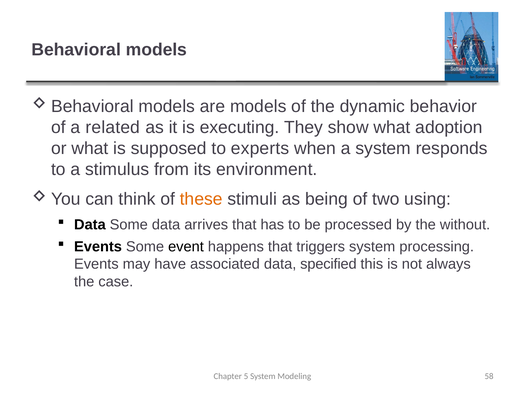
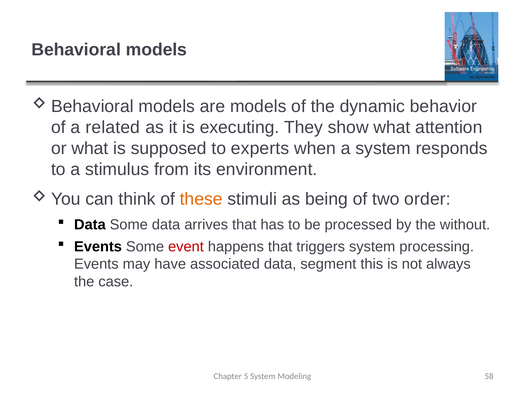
adoption: adoption -> attention
using: using -> order
event colour: black -> red
specified: specified -> segment
